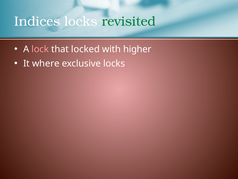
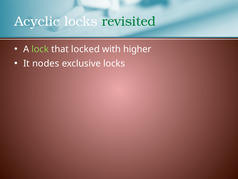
Indices: Indices -> Acyclic
lock colour: pink -> light green
where: where -> nodes
